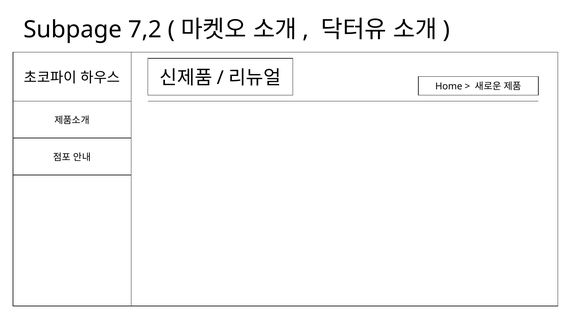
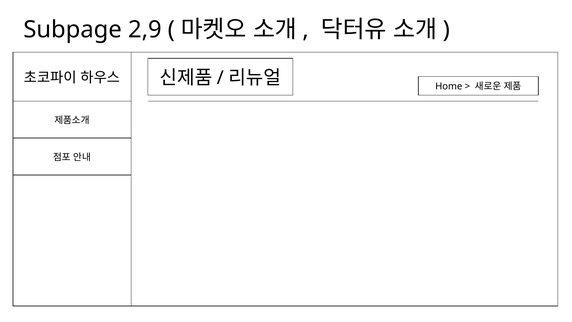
7,2: 7,2 -> 2,9
